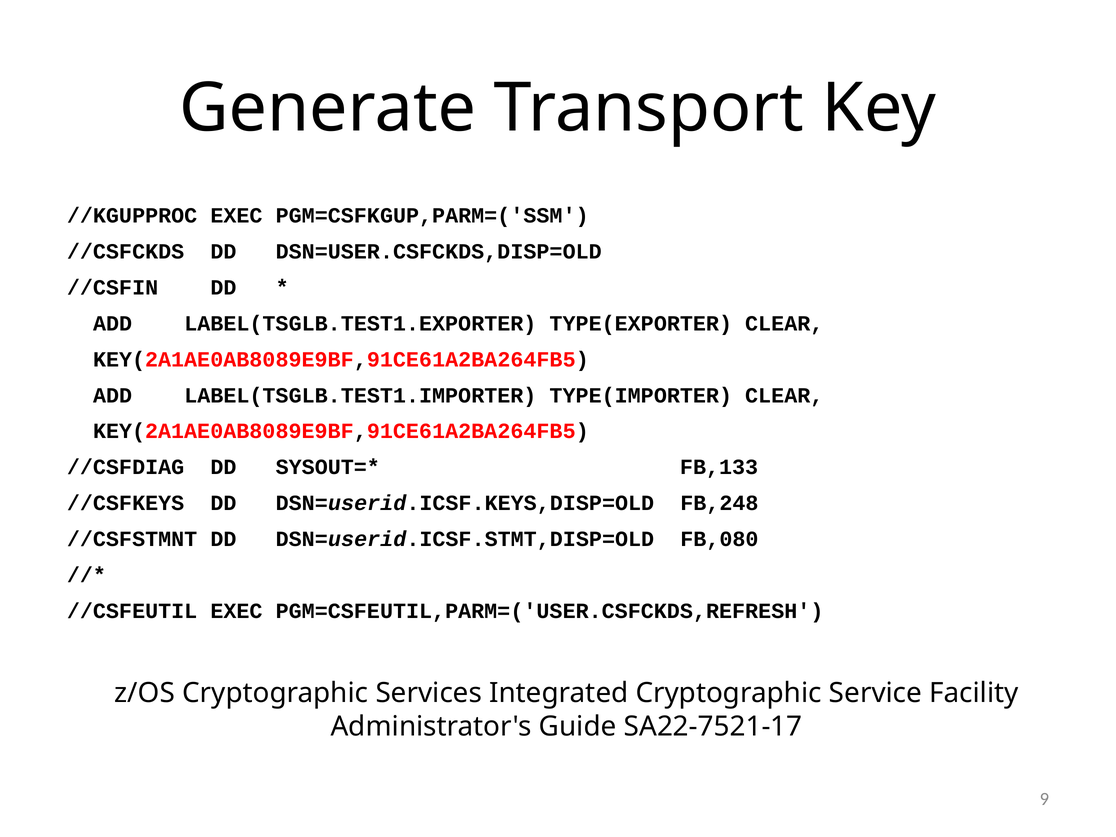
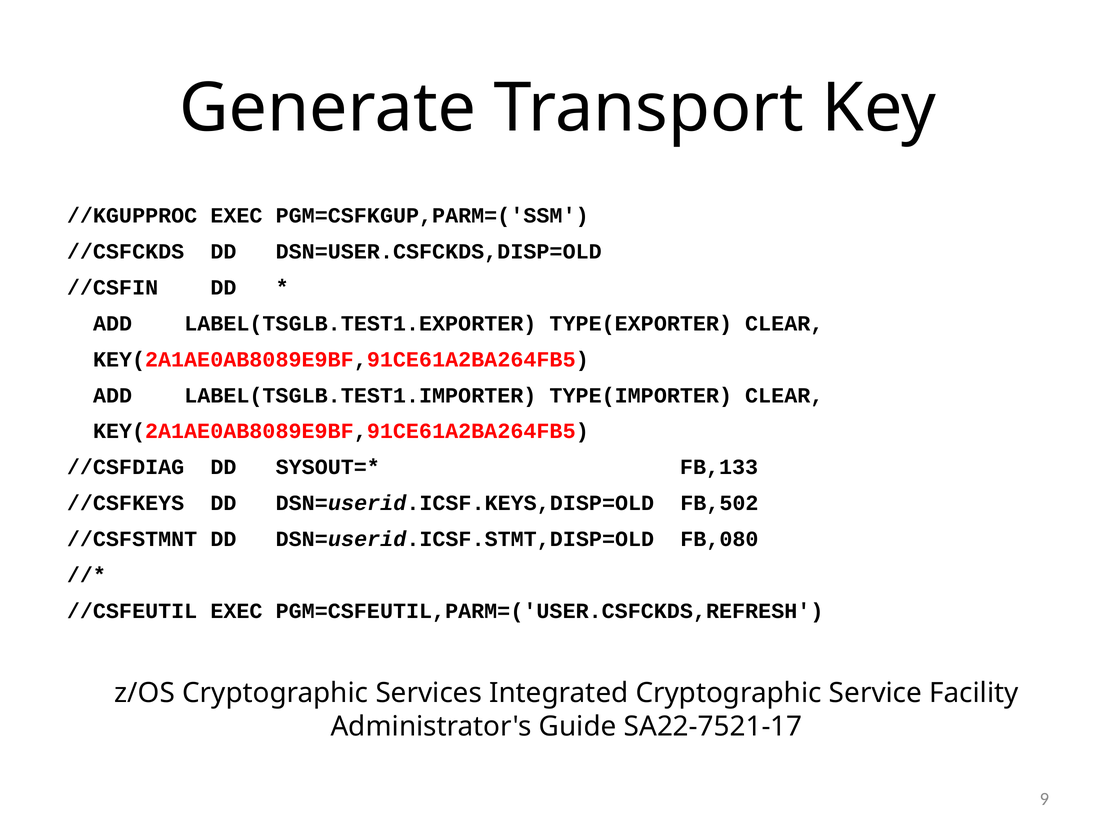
FB,248: FB,248 -> FB,502
